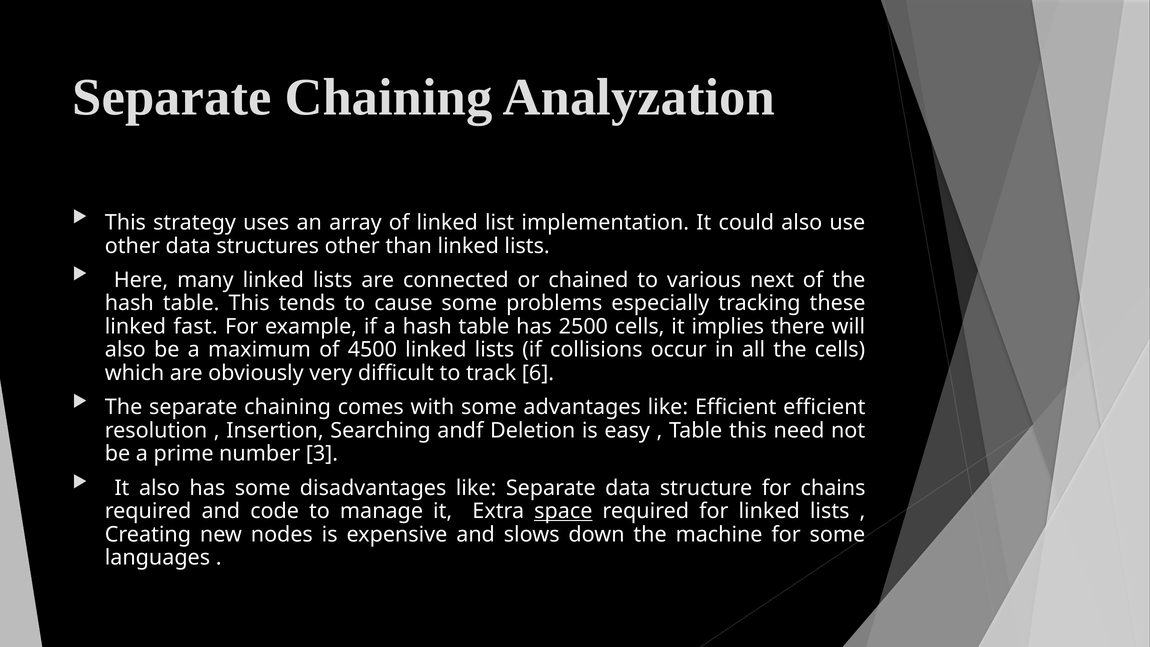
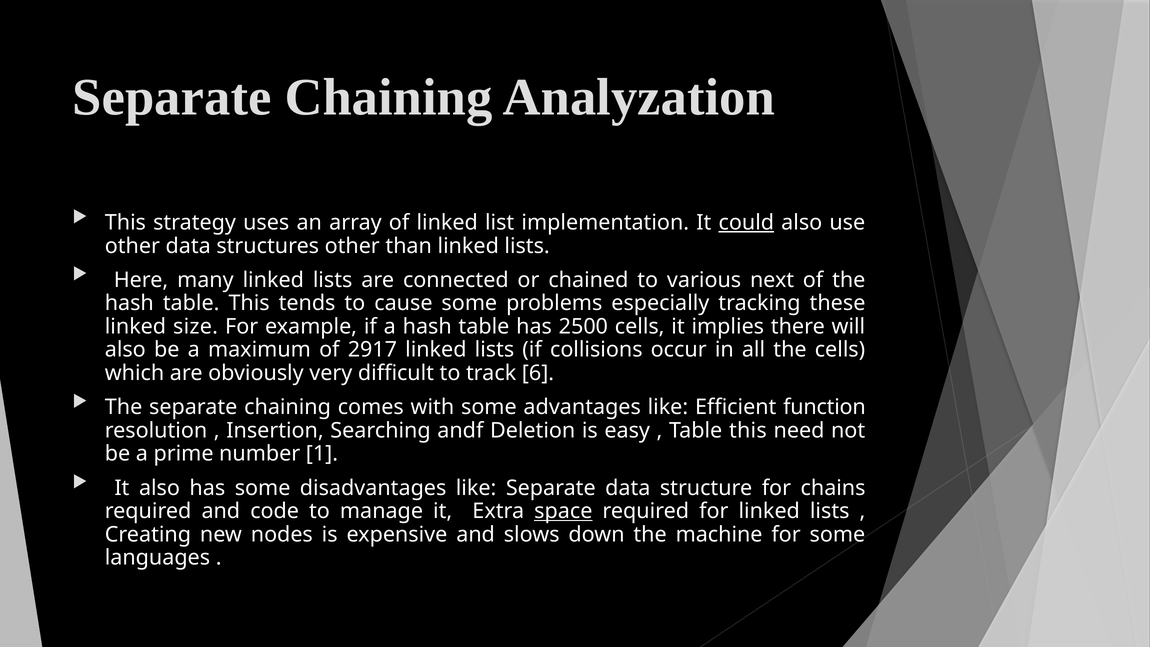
could underline: none -> present
fast: fast -> size
4500: 4500 -> 2917
Efficient efficient: efficient -> function
3: 3 -> 1
